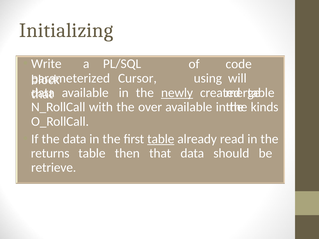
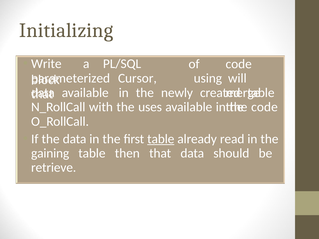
newly underline: present -> none
over: over -> uses
kinds at (265, 107): kinds -> code
returns: returns -> gaining
